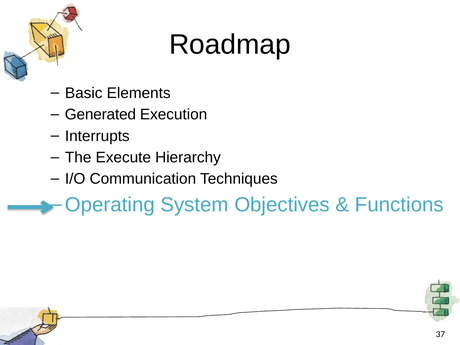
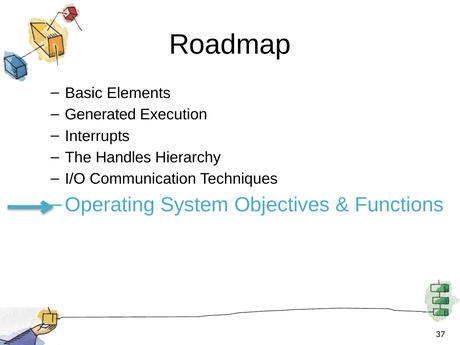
Execute: Execute -> Handles
